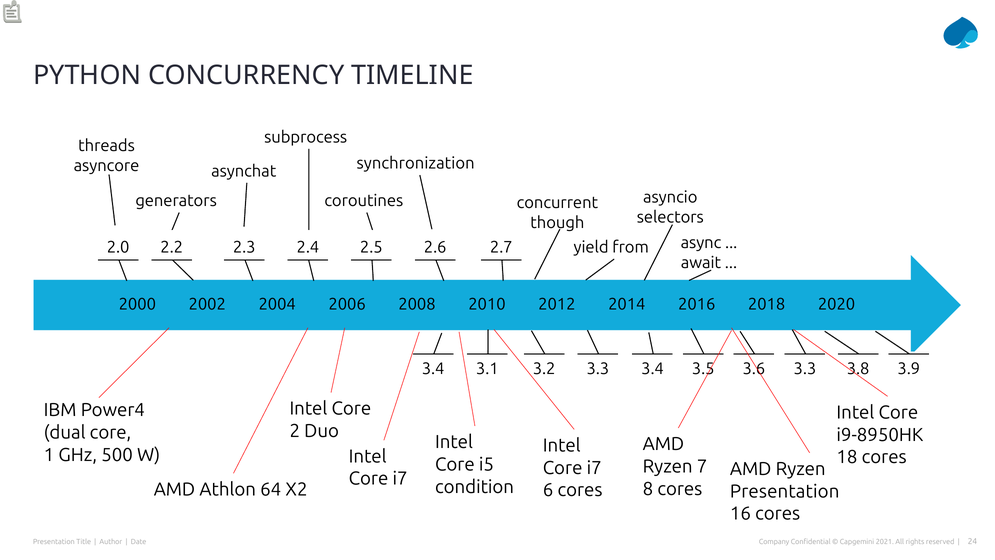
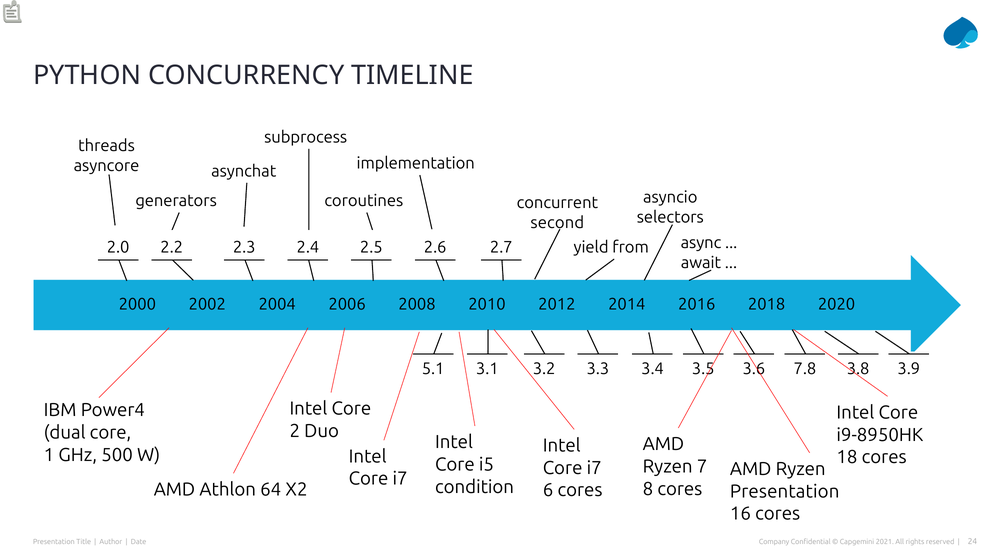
synchronization: synchronization -> implementation
though: though -> second
3.4 at (433, 368): 3.4 -> 5.1
3.6 3.3: 3.3 -> 7.8
